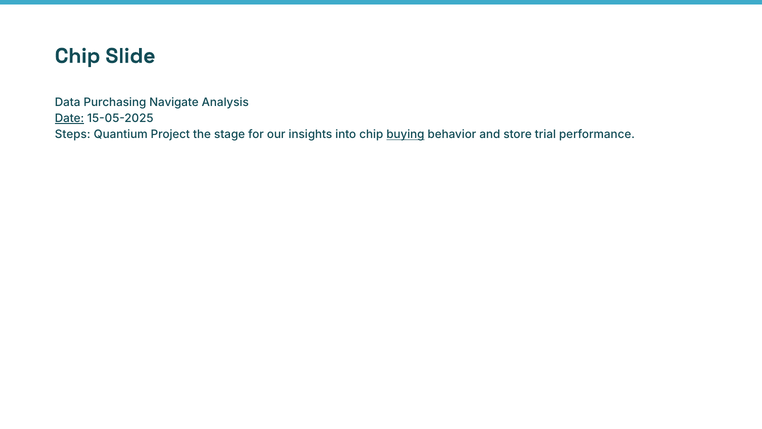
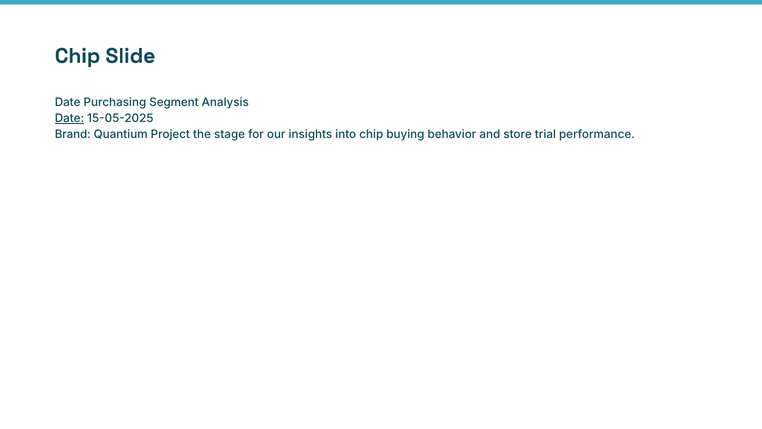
Data at (68, 102): Data -> Date
Navigate: Navigate -> Segment
Steps: Steps -> Brand
buying underline: present -> none
